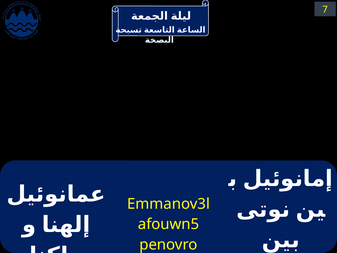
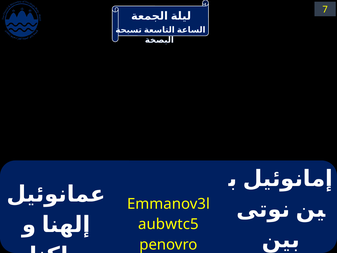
afouwn5: afouwn5 -> aubwtc5
